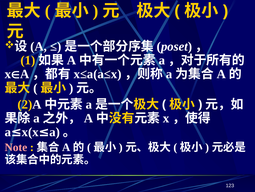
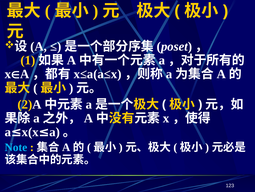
Note colour: pink -> light blue
